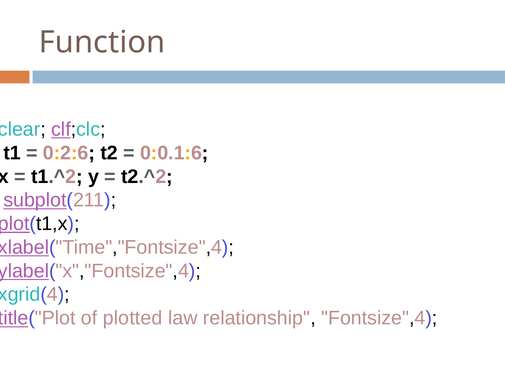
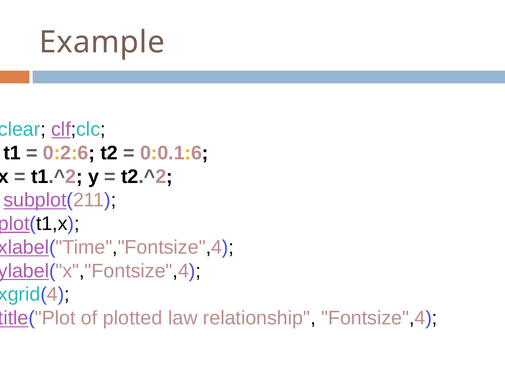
Function: Function -> Example
